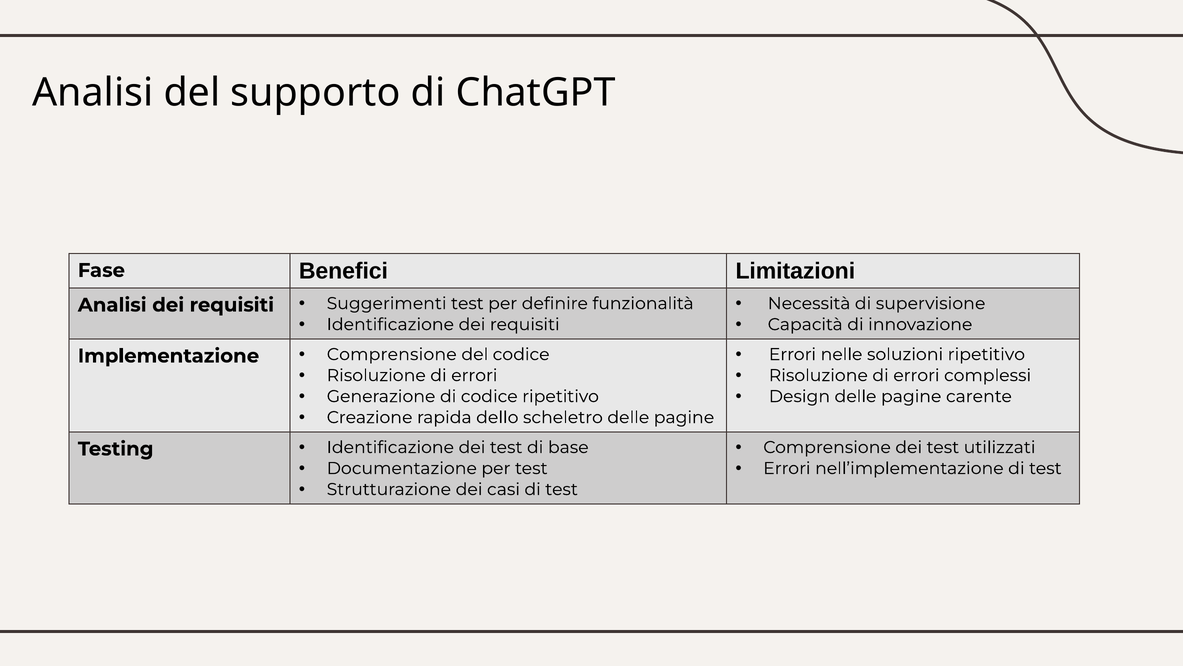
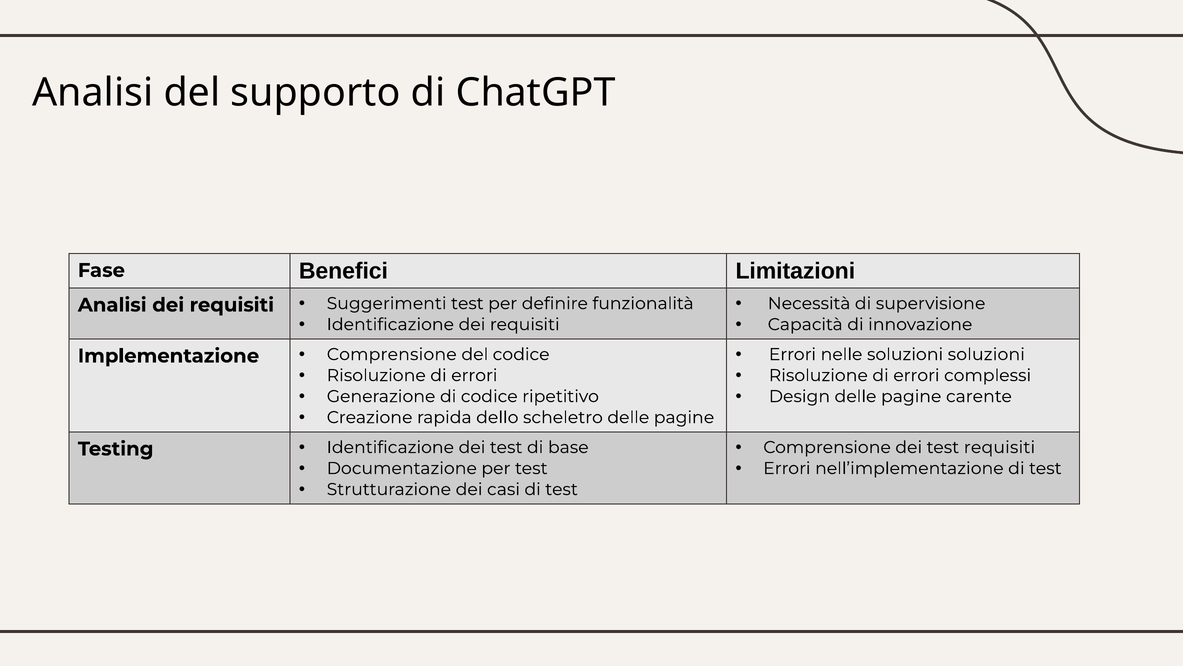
soluzioni ripetitivo: ripetitivo -> soluzioni
test utilizzati: utilizzati -> requisiti
